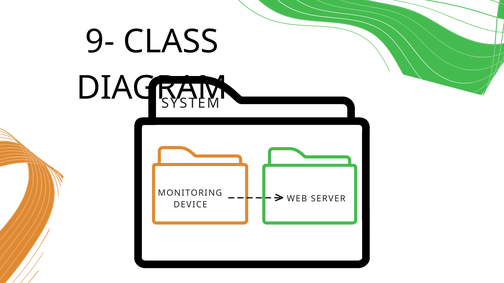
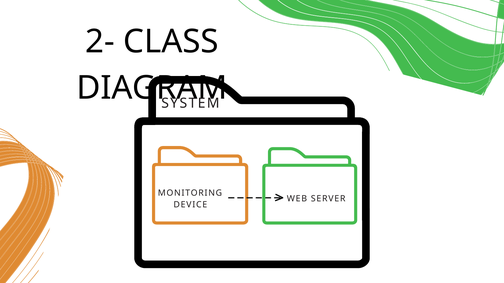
9-: 9- -> 2-
